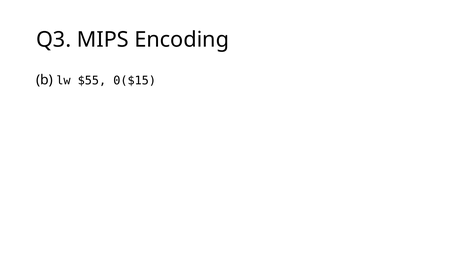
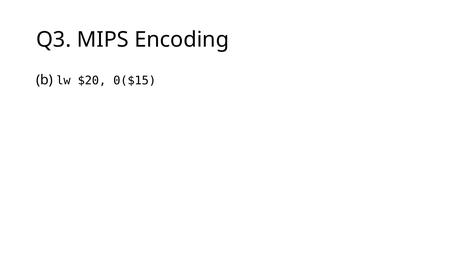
$55: $55 -> $20
